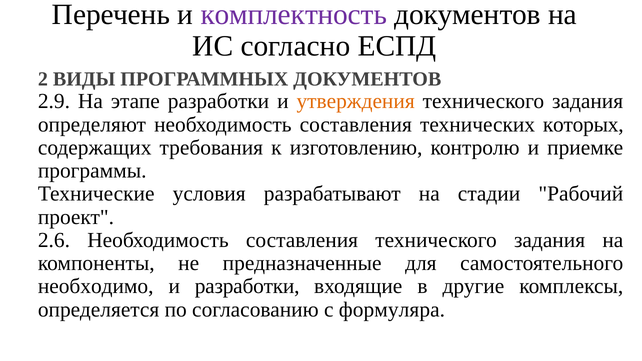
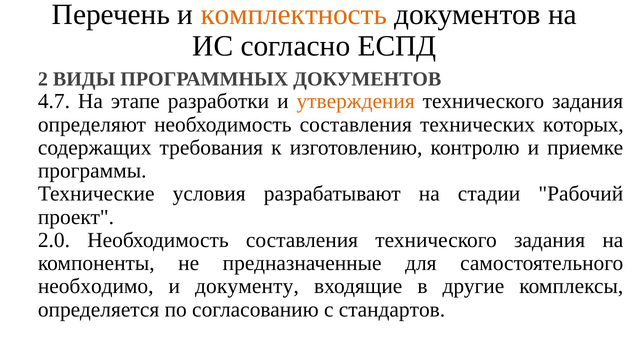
комплектность colour: purple -> orange
2.9: 2.9 -> 4.7
2.6: 2.6 -> 2.0
и разработки: разработки -> документу
формуляра: формуляра -> стандартов
